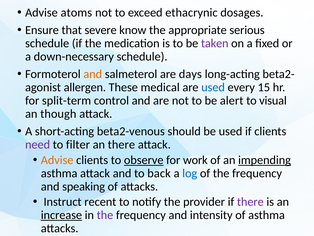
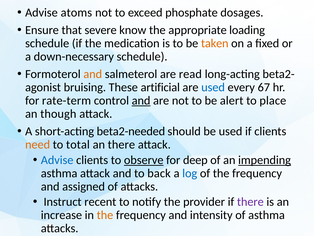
ethacrynic: ethacrynic -> phosphate
serious: serious -> loading
taken colour: purple -> orange
days: days -> read
allergen: allergen -> bruising
medical: medical -> artificial
15: 15 -> 67
split-term: split-term -> rate-term
and at (141, 100) underline: none -> present
visual: visual -> place
beta2-venous: beta2-venous -> beta2-needed
need colour: purple -> orange
filter: filter -> total
Advise at (57, 160) colour: orange -> blue
work: work -> deep
speaking: speaking -> assigned
increase underline: present -> none
the at (105, 215) colour: purple -> orange
